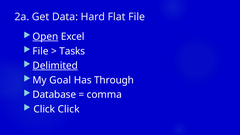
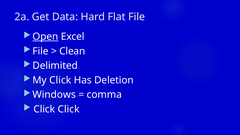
Tasks: Tasks -> Clean
Delimited underline: present -> none
My Goal: Goal -> Click
Through: Through -> Deletion
Database: Database -> Windows
